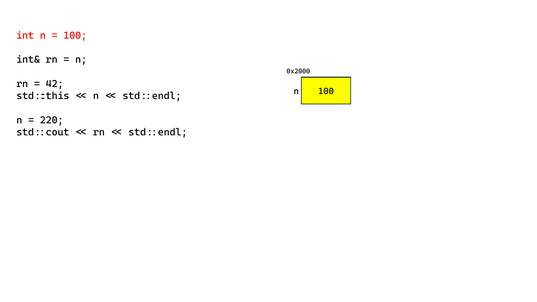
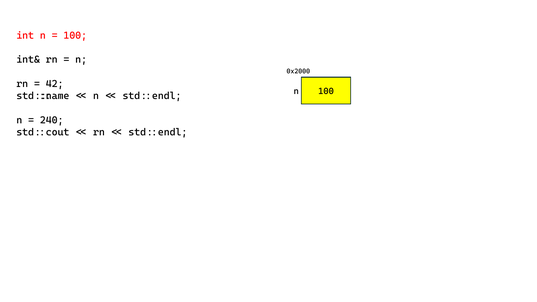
std::this: std::this -> std::name
220: 220 -> 240
